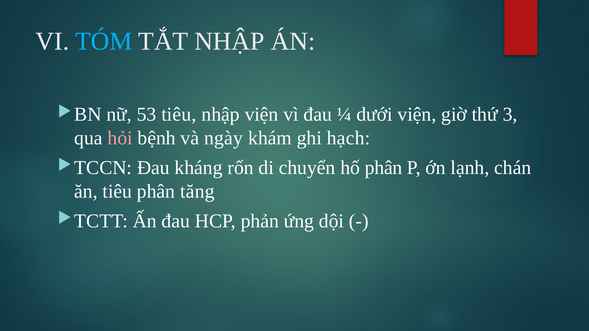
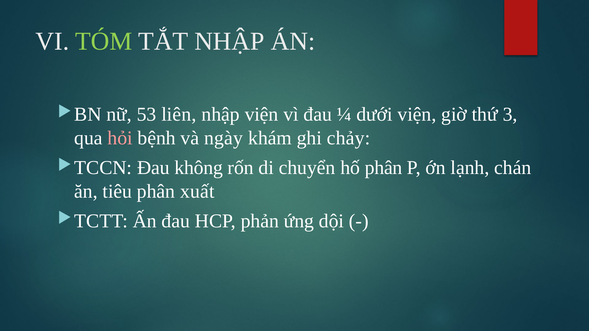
TÓM colour: light blue -> light green
53 tiêu: tiêu -> liên
hạch: hạch -> chảy
kháng: kháng -> không
tăng: tăng -> xuất
